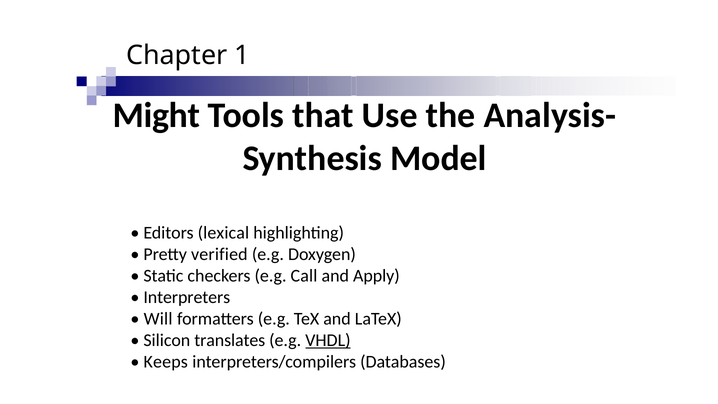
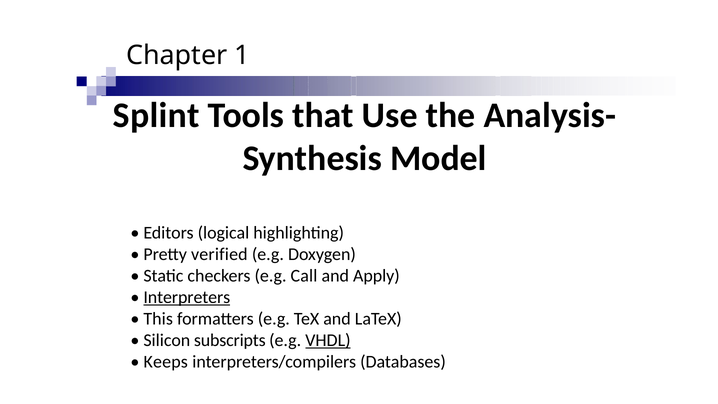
Might: Might -> Splint
lexical: lexical -> logical
Interpreters underline: none -> present
Will: Will -> This
translates: translates -> subscripts
